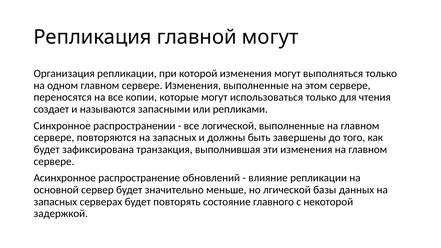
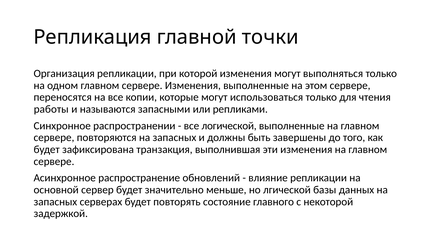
главной могут: могут -> точки
создает: создает -> работы
